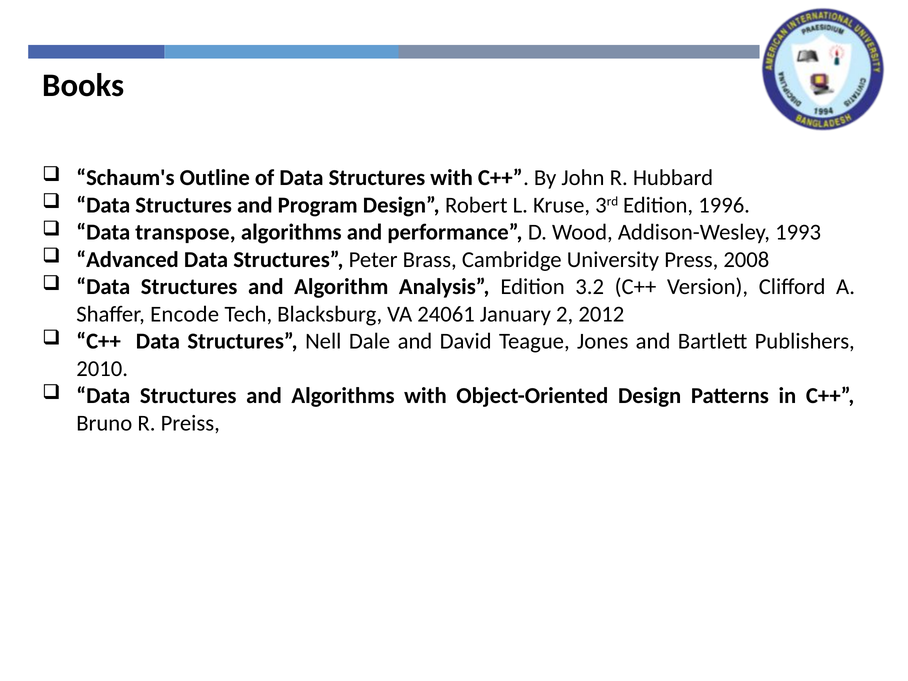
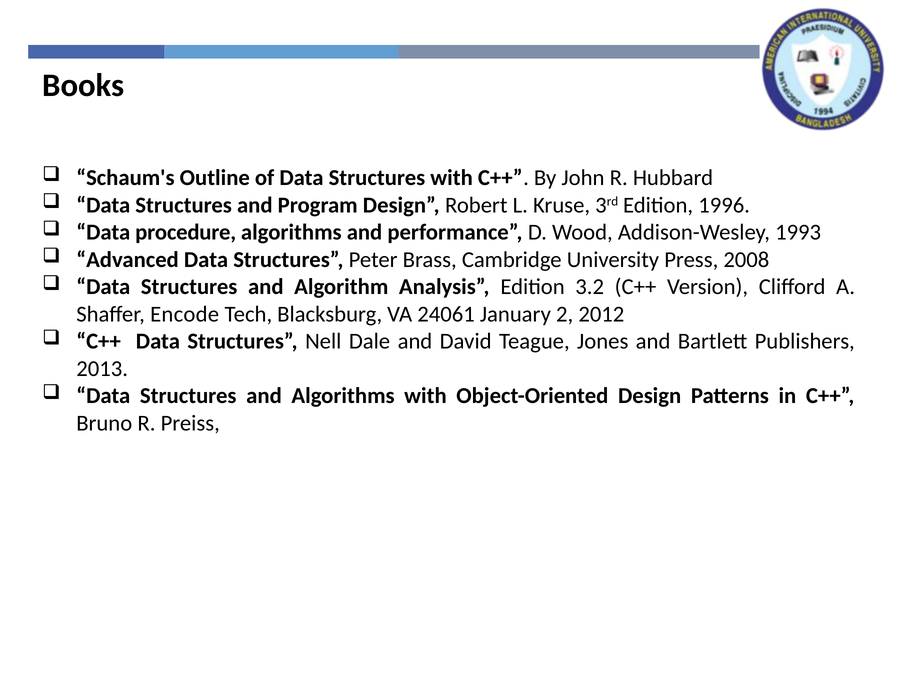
transpose: transpose -> procedure
2010: 2010 -> 2013
